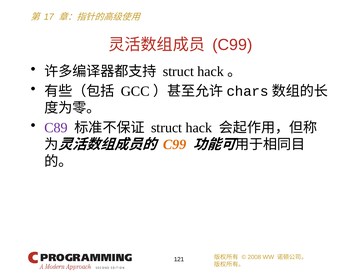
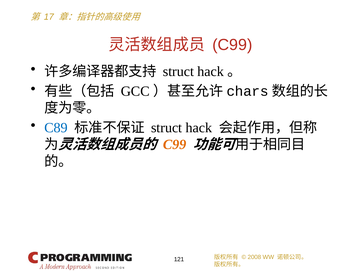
C89 colour: purple -> blue
